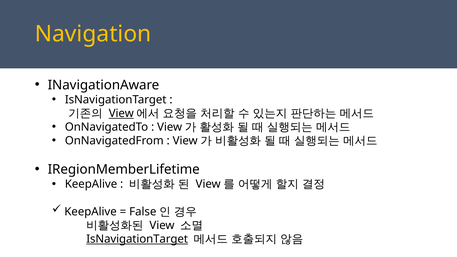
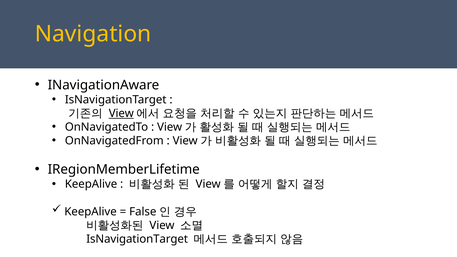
IsNavigationTarget at (137, 239) underline: present -> none
